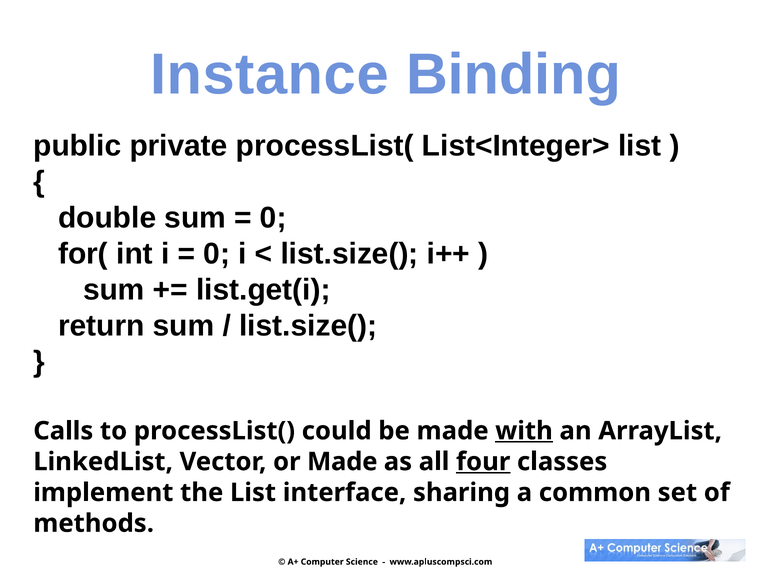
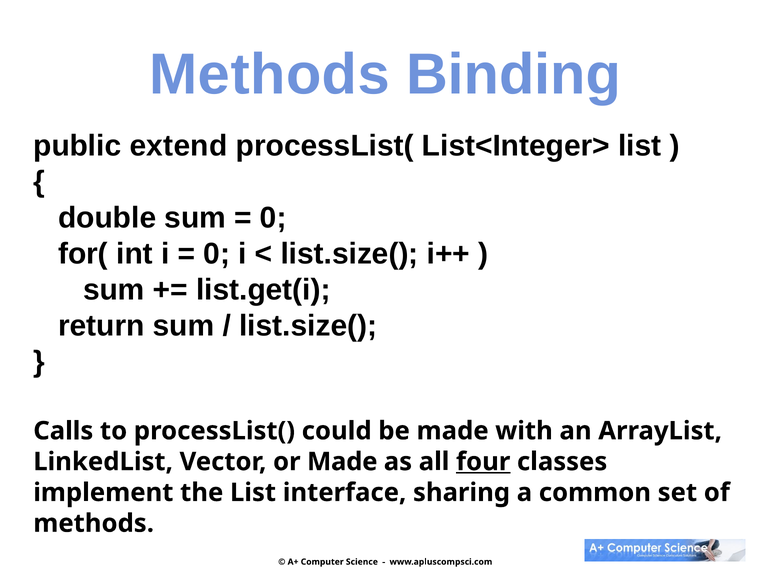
Instance at (269, 75): Instance -> Methods
private: private -> extend
with underline: present -> none
